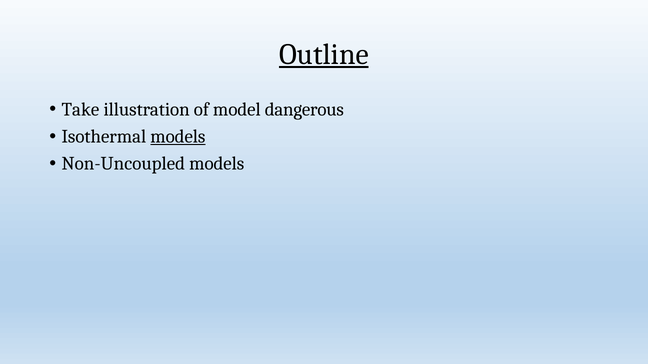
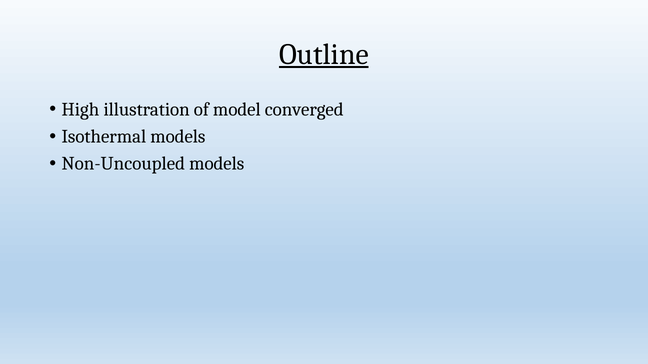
Take: Take -> High
dangerous: dangerous -> converged
models at (178, 137) underline: present -> none
